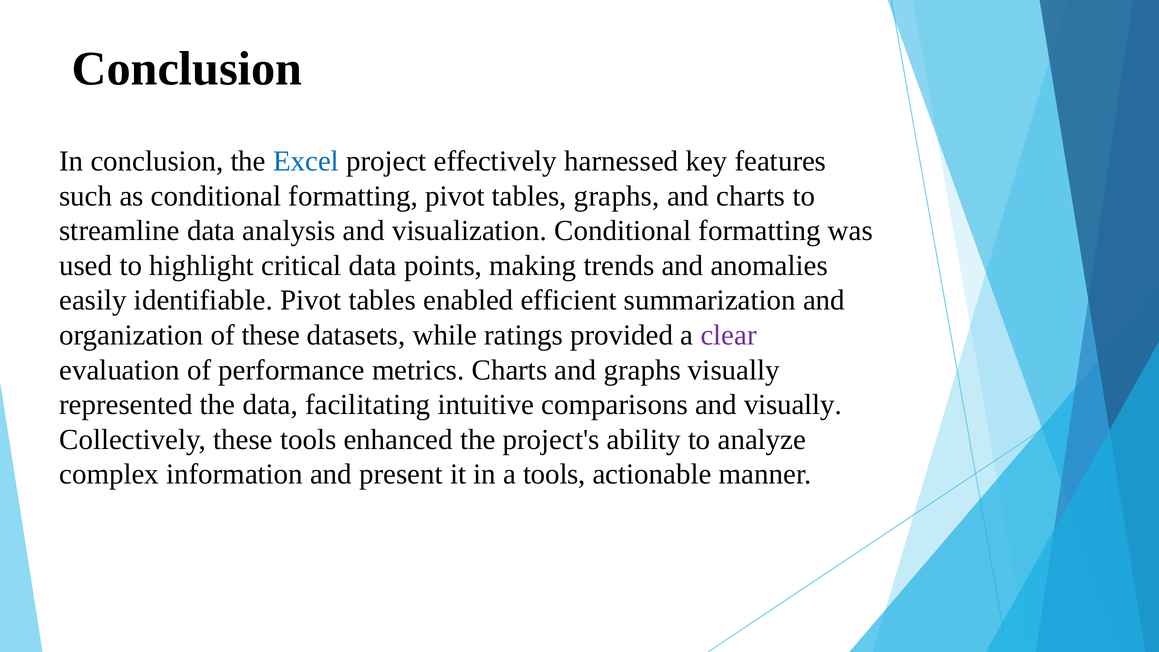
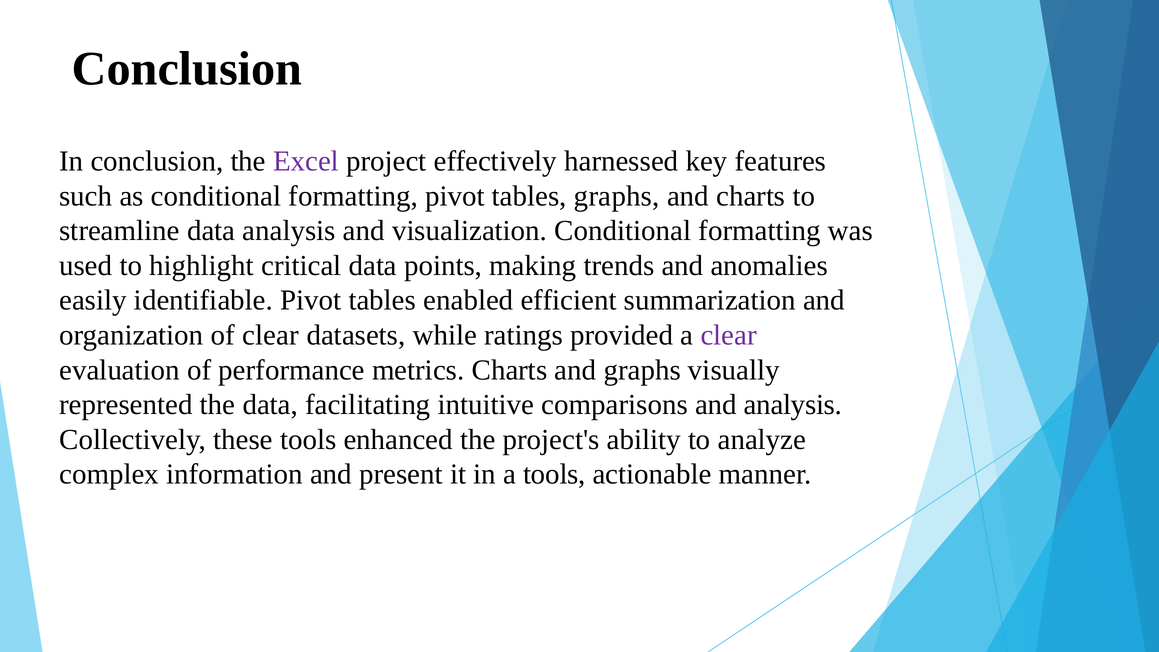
Excel colour: blue -> purple
of these: these -> clear
and visually: visually -> analysis
